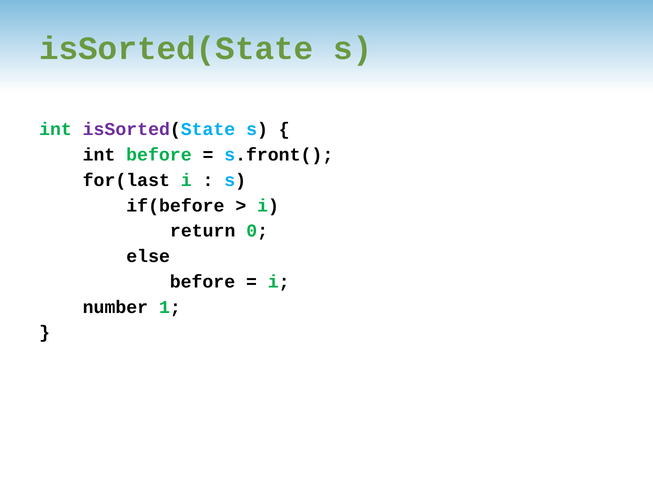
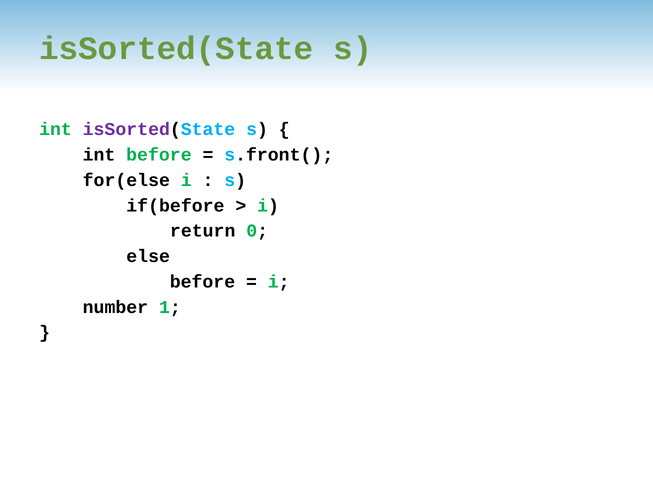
for(last: for(last -> for(else
